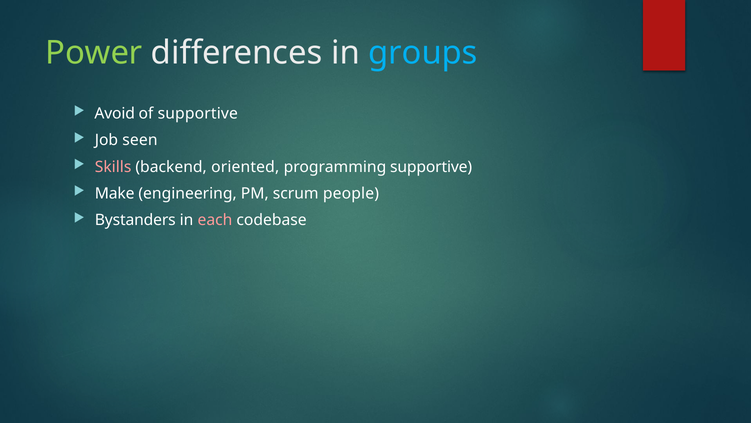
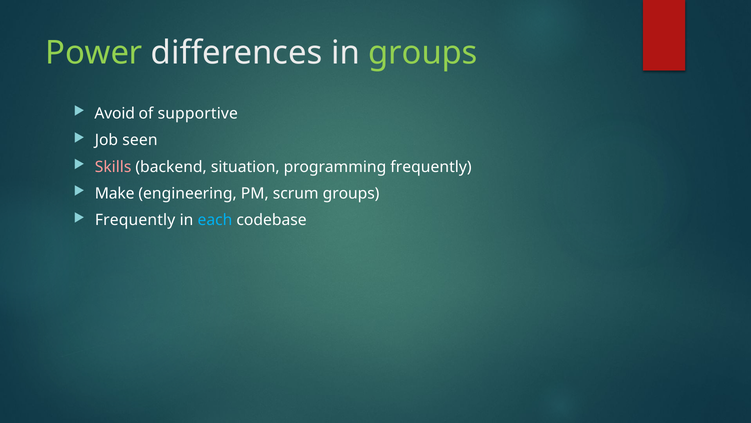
groups at (423, 53) colour: light blue -> light green
oriented: oriented -> situation
programming supportive: supportive -> frequently
scrum people: people -> groups
Bystanders at (135, 220): Bystanders -> Frequently
each colour: pink -> light blue
